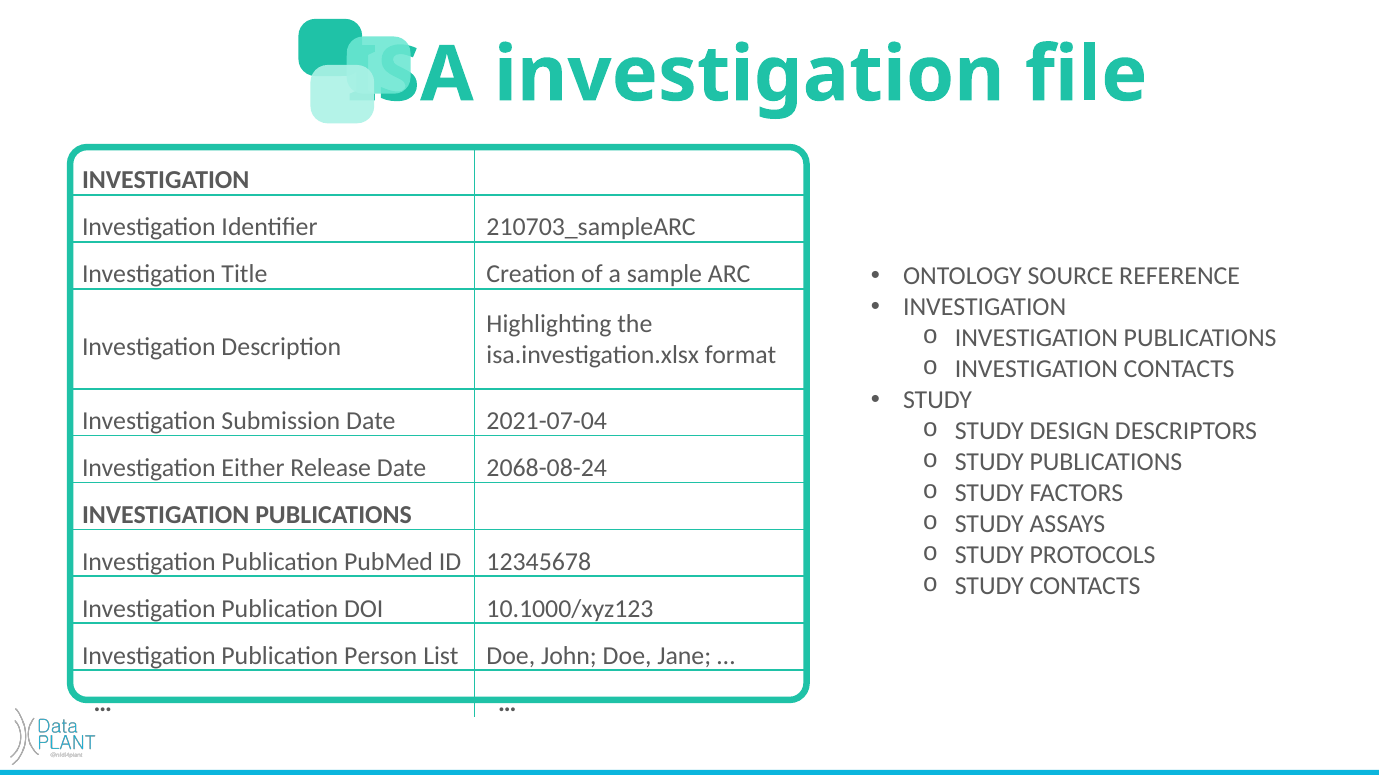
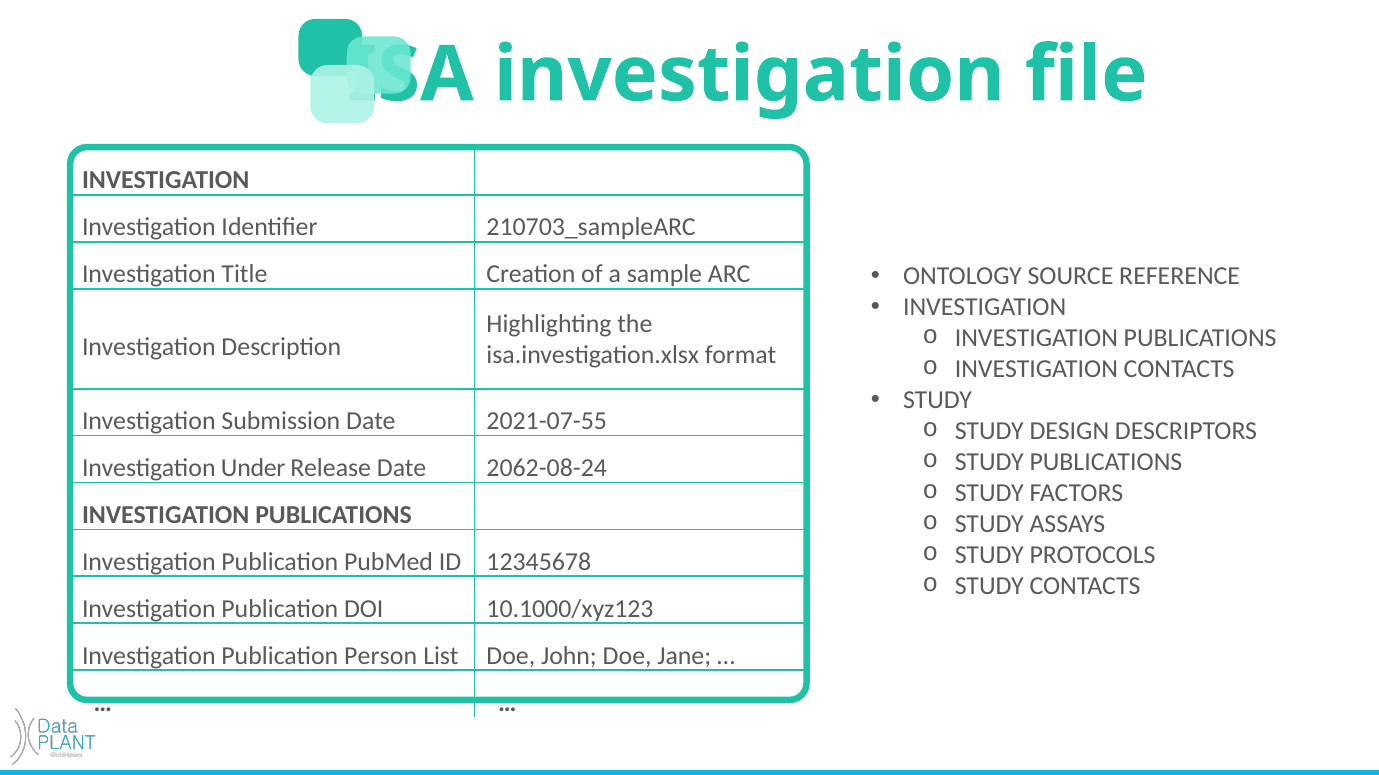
2021-07-04: 2021-07-04 -> 2021-07-55
Either: Either -> Under
2068-08-24: 2068-08-24 -> 2062-08-24
